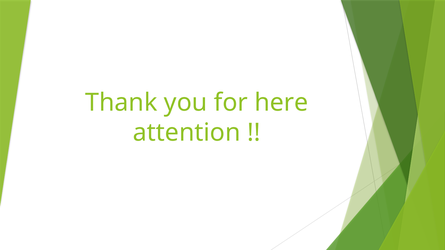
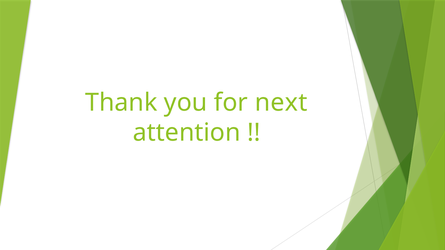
here: here -> next
